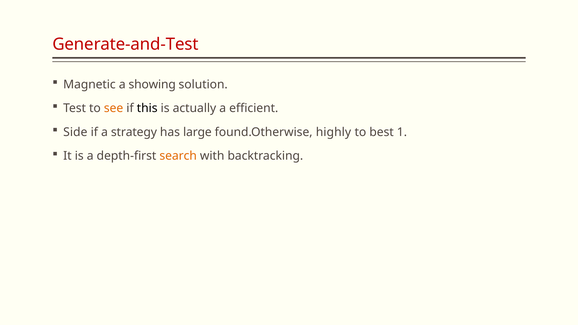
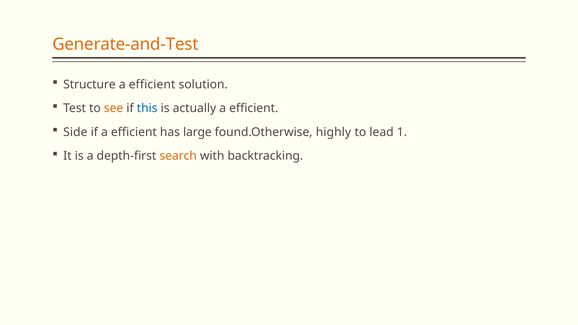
Generate‐and‐Test colour: red -> orange
Magnetic: Magnetic -> Structure
showing at (152, 84): showing -> efficient
this colour: black -> blue
if a strategy: strategy -> efficient
best: best -> lead
